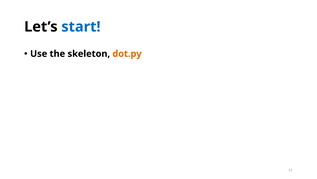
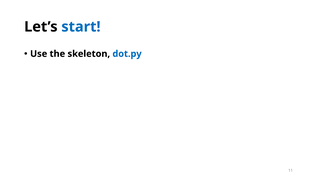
dot.py colour: orange -> blue
